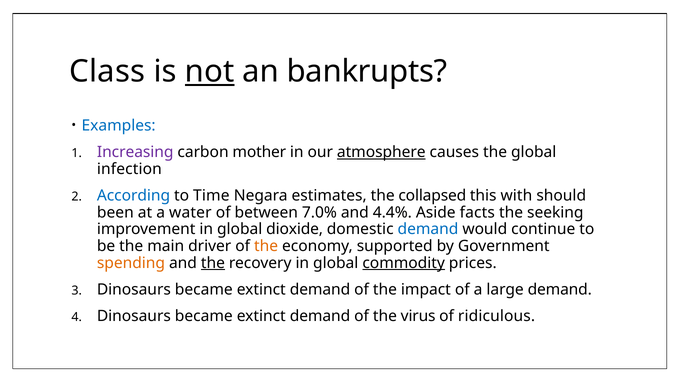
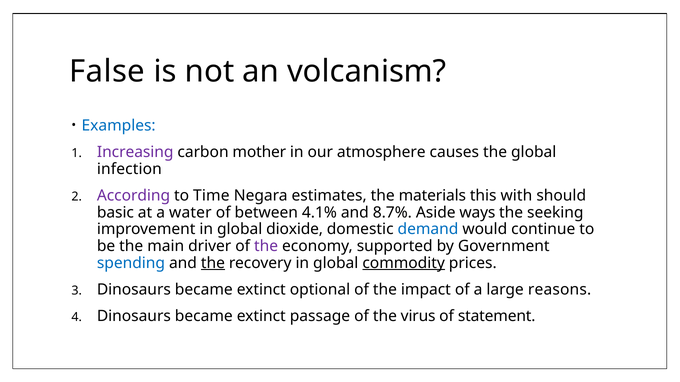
Class: Class -> False
not underline: present -> none
bankrupts: bankrupts -> volcanism
atmosphere underline: present -> none
According colour: blue -> purple
collapsed: collapsed -> materials
been: been -> basic
7.0%: 7.0% -> 4.1%
4.4%: 4.4% -> 8.7%
facts: facts -> ways
the at (266, 246) colour: orange -> purple
spending colour: orange -> blue
demand at (320, 290): demand -> optional
large demand: demand -> reasons
demand at (320, 317): demand -> passage
ridiculous: ridiculous -> statement
